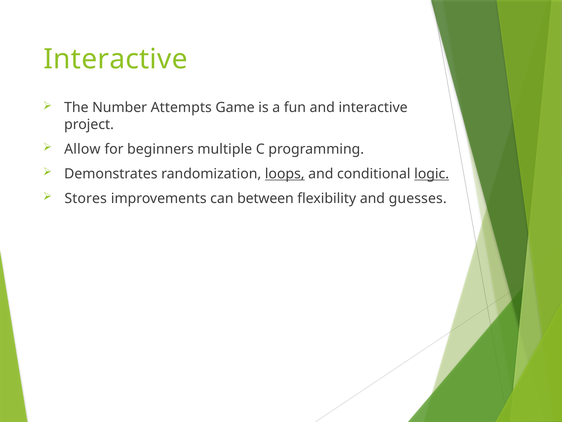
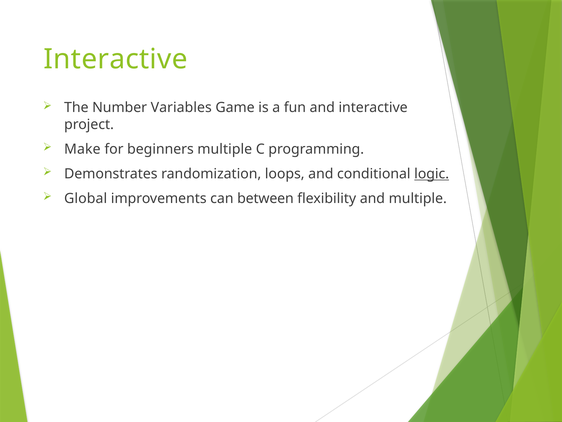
Attempts: Attempts -> Variables
Allow: Allow -> Make
loops underline: present -> none
Stores: Stores -> Global
and guesses: guesses -> multiple
